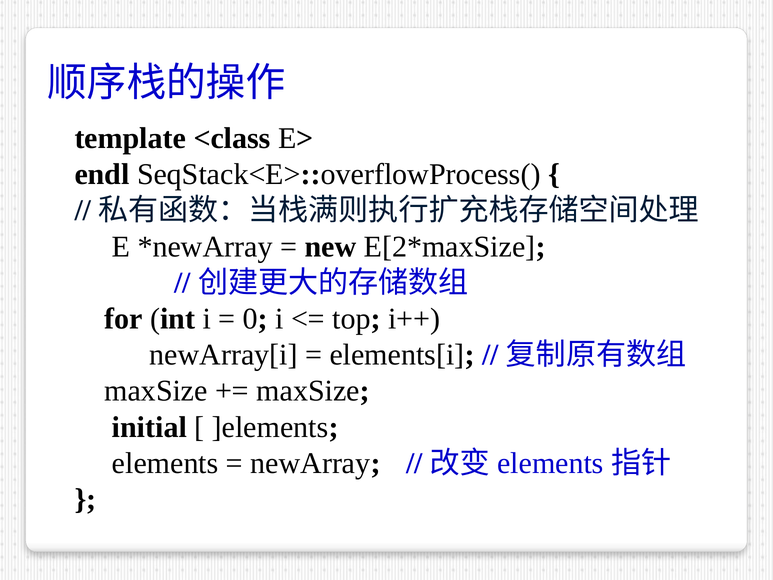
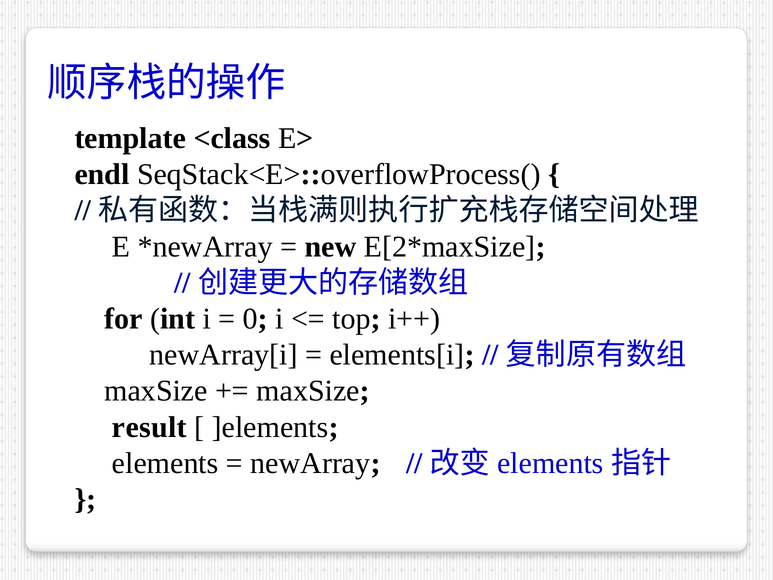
initial: initial -> result
